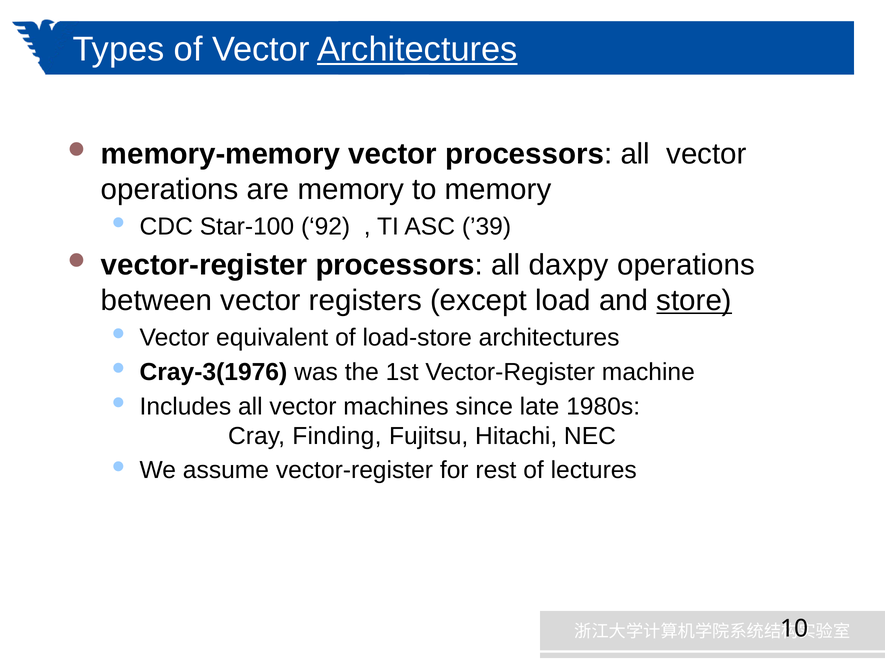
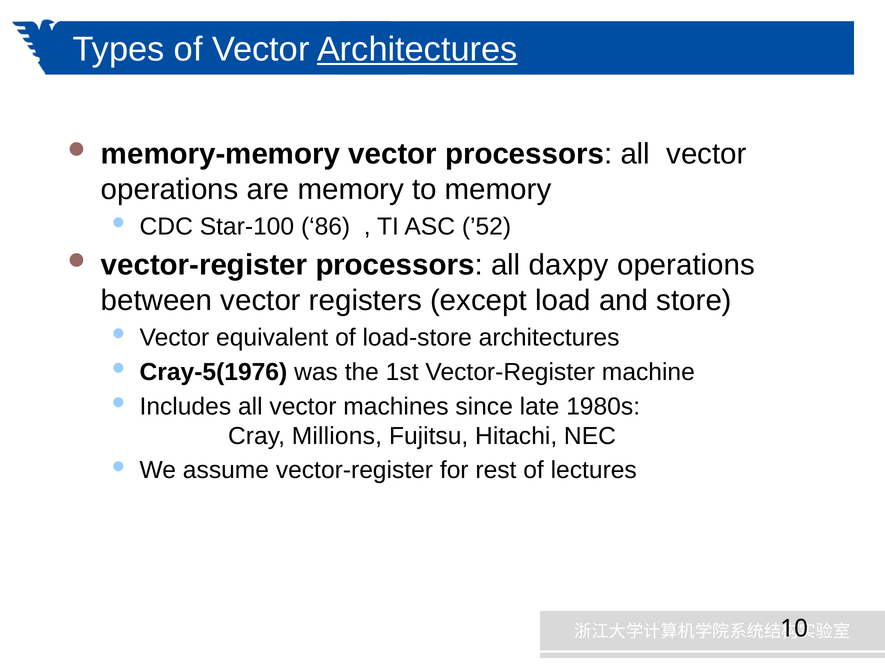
92: 92 -> 86
’39: ’39 -> ’52
store underline: present -> none
Cray-3(1976: Cray-3(1976 -> Cray-5(1976
Finding: Finding -> Millions
